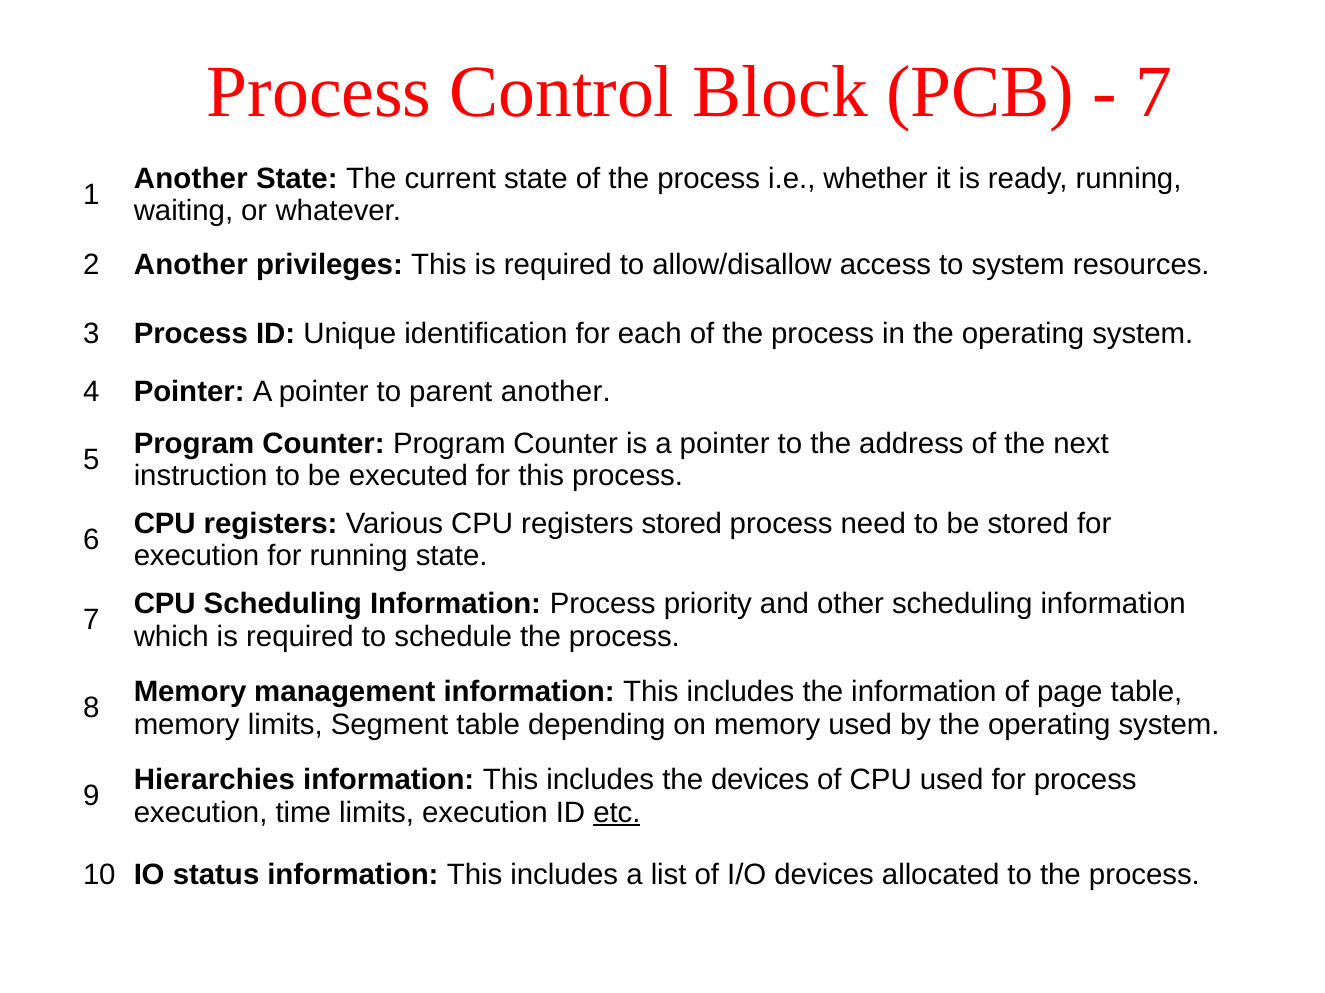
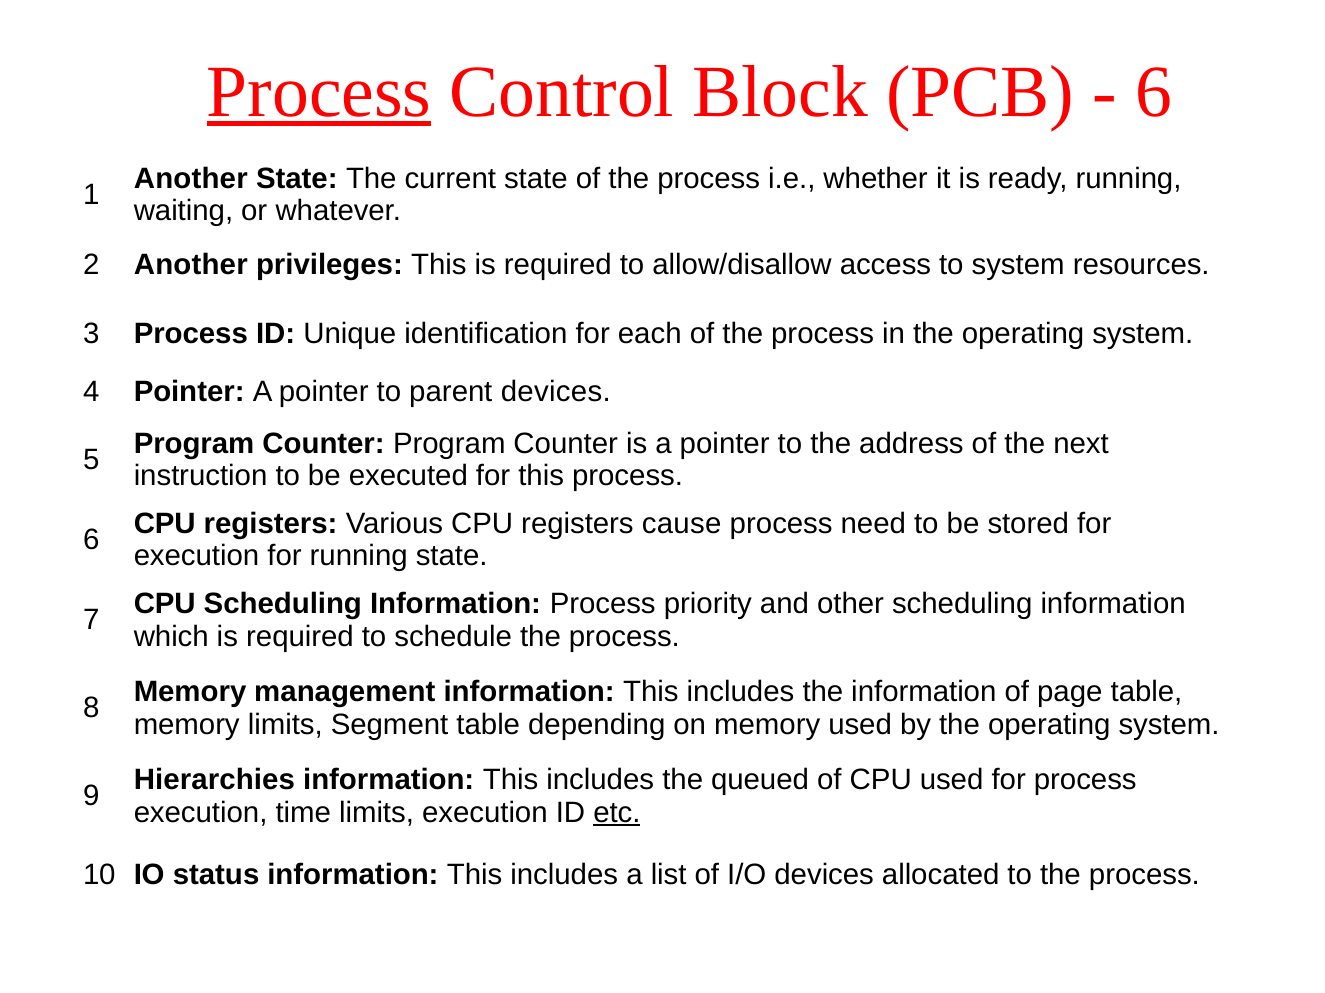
Process at (319, 92) underline: none -> present
7 at (1154, 92): 7 -> 6
parent another: another -> devices
registers stored: stored -> cause
the devices: devices -> queued
